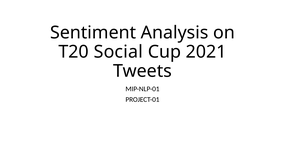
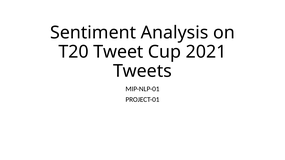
Social: Social -> Tweet
